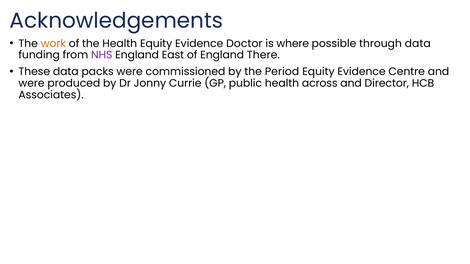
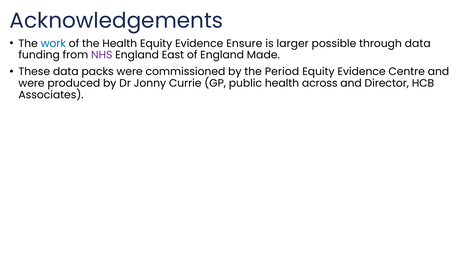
work colour: orange -> blue
Doctor: Doctor -> Ensure
where: where -> larger
There: There -> Made
